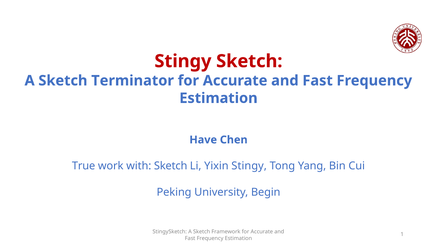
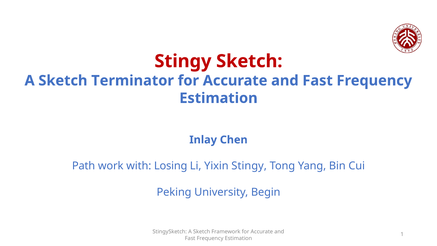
Have: Have -> Inlay
True: True -> Path
with Sketch: Sketch -> Losing
